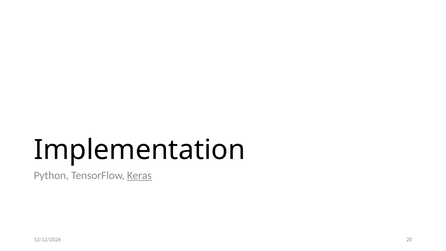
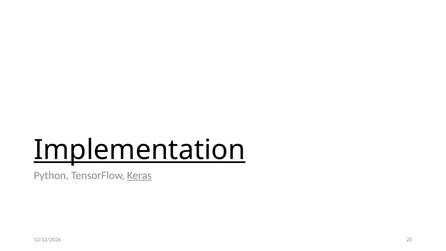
Implementation underline: none -> present
